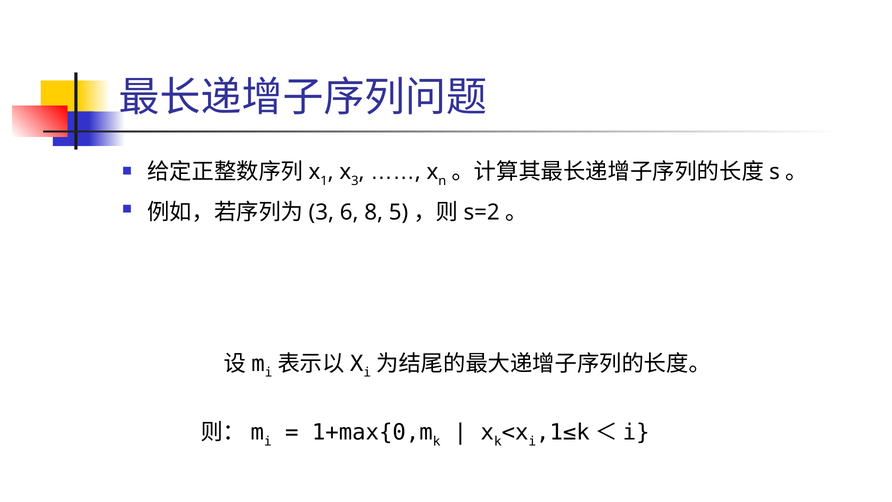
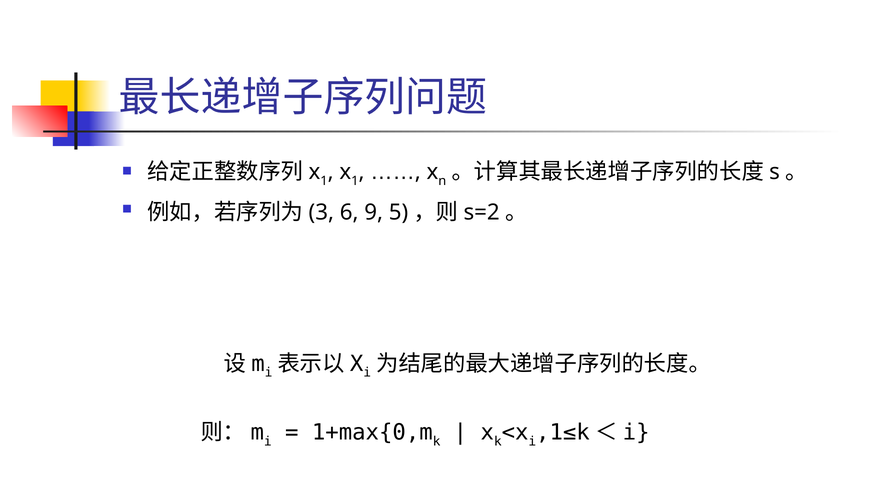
3 at (355, 181): 3 -> 1
8: 8 -> 9
